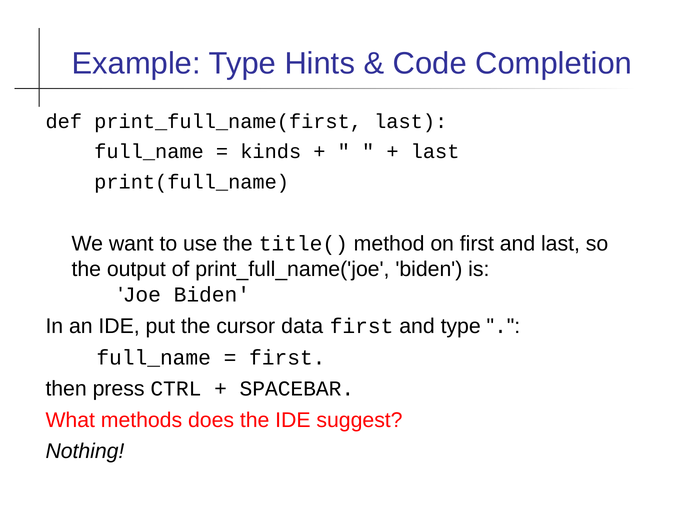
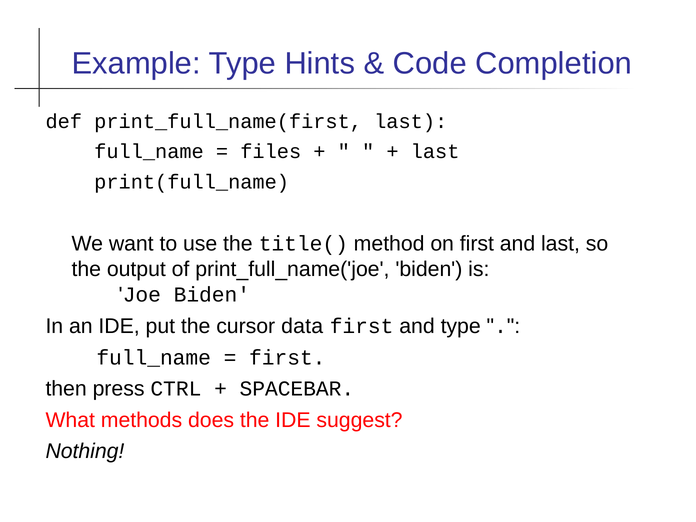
kinds: kinds -> files
